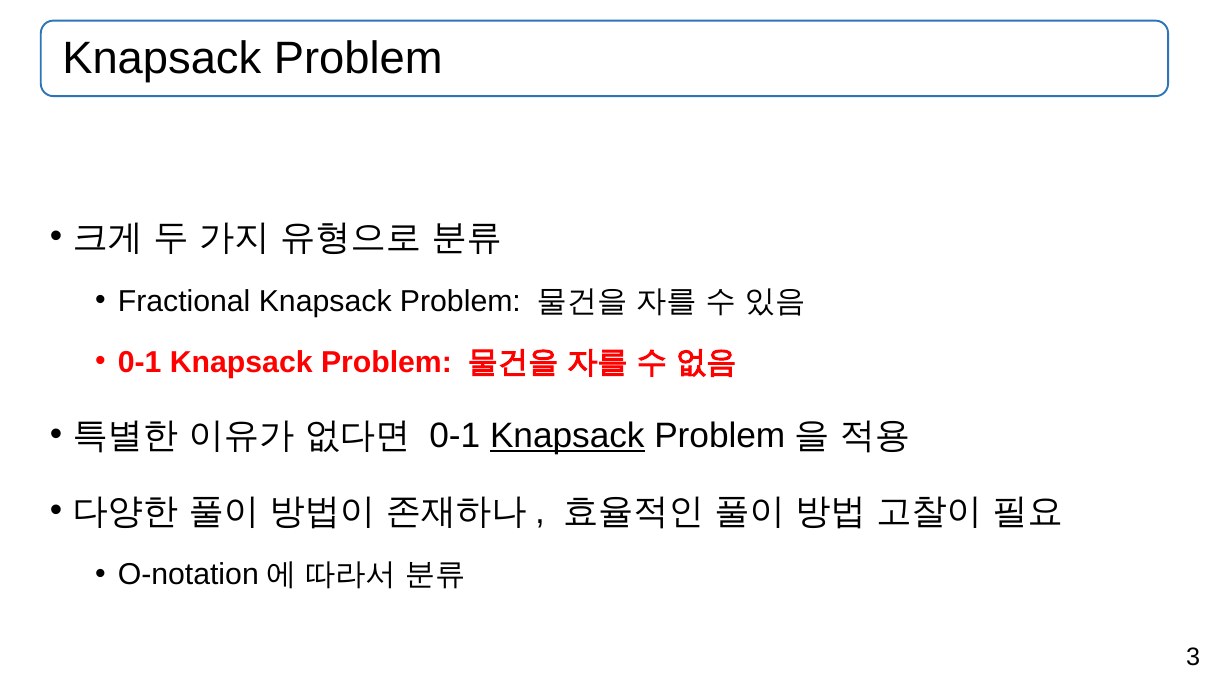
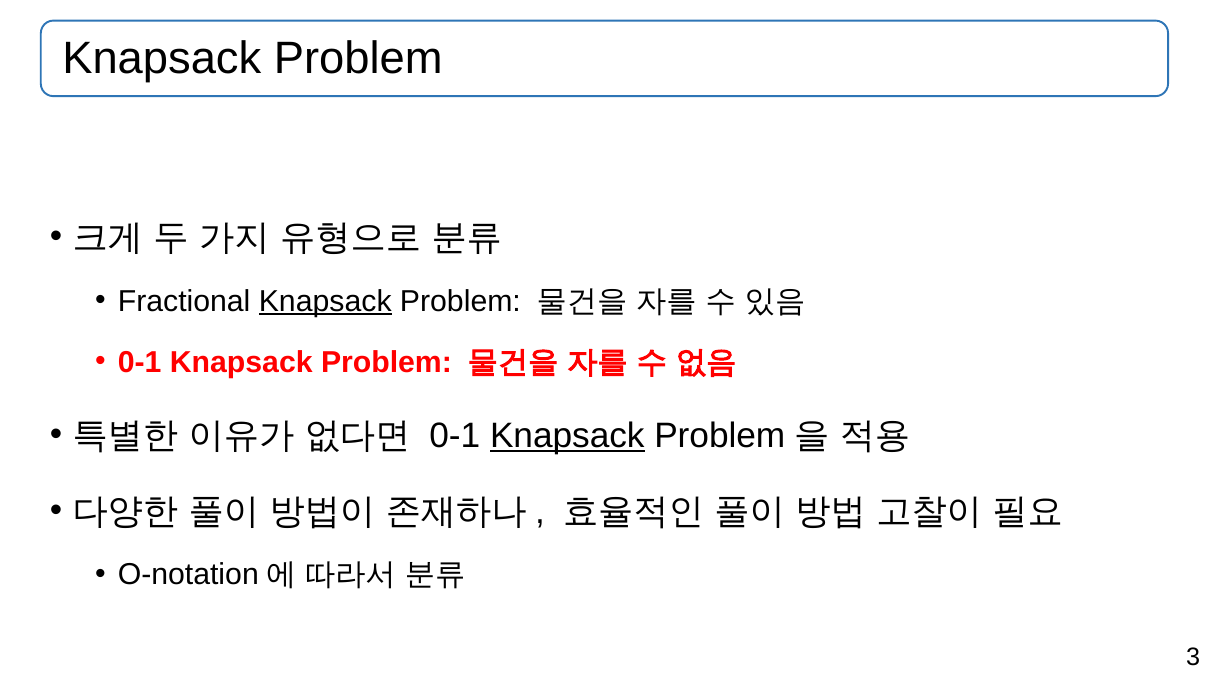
Knapsack at (325, 301) underline: none -> present
